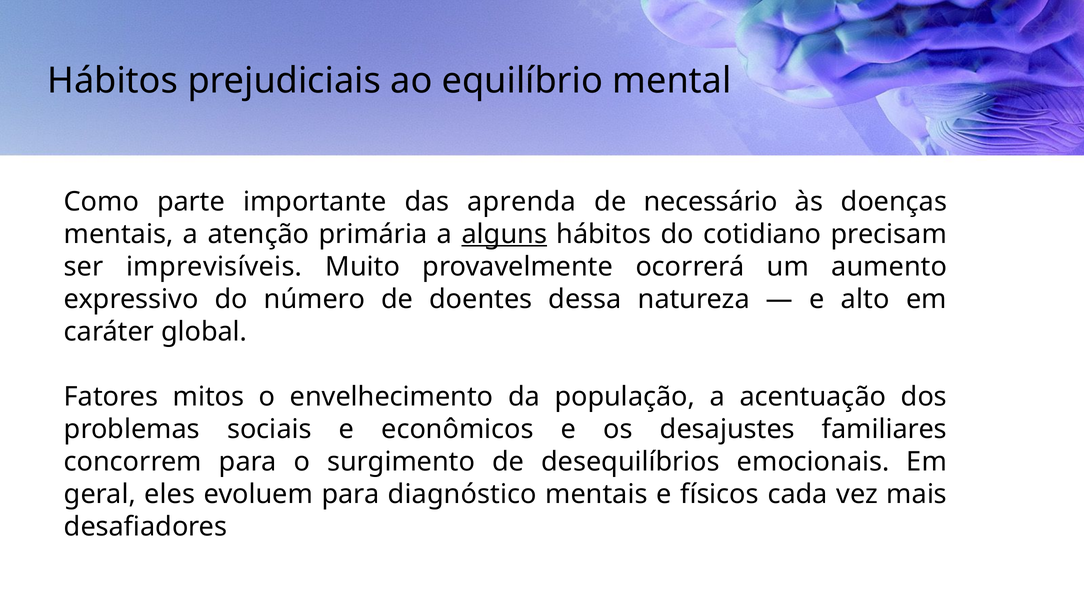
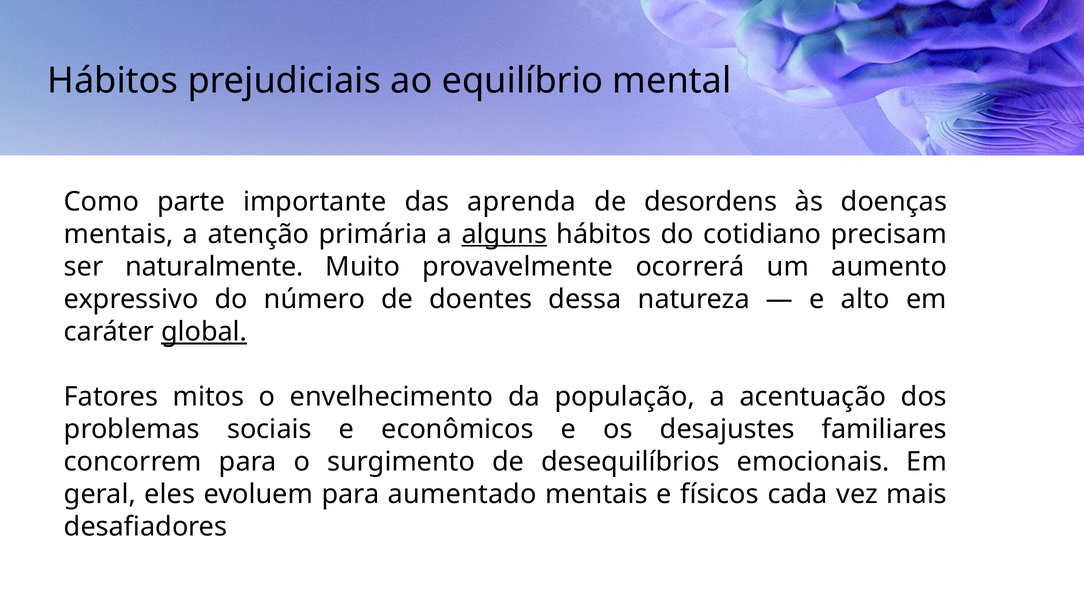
necessário: necessário -> desordens
imprevisíveis: imprevisíveis -> naturalmente
global underline: none -> present
diagnóstico: diagnóstico -> aumentado
